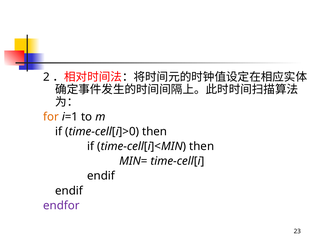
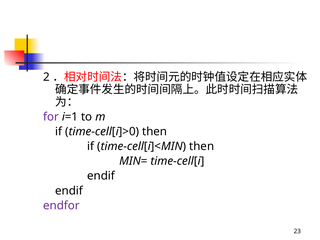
for colour: orange -> purple
